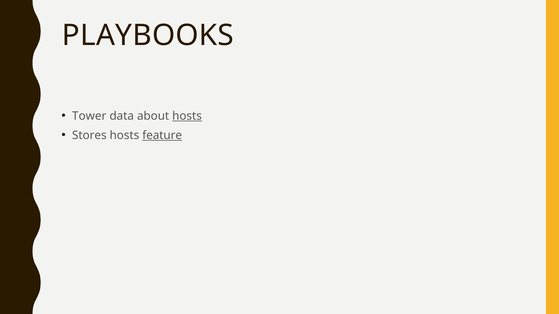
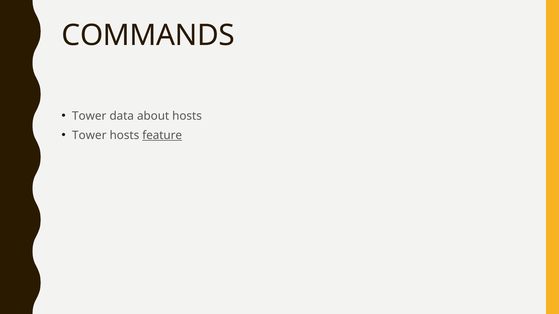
PLAYBOOKS: PLAYBOOKS -> COMMANDS
hosts at (187, 116) underline: present -> none
Stores at (89, 136): Stores -> Tower
